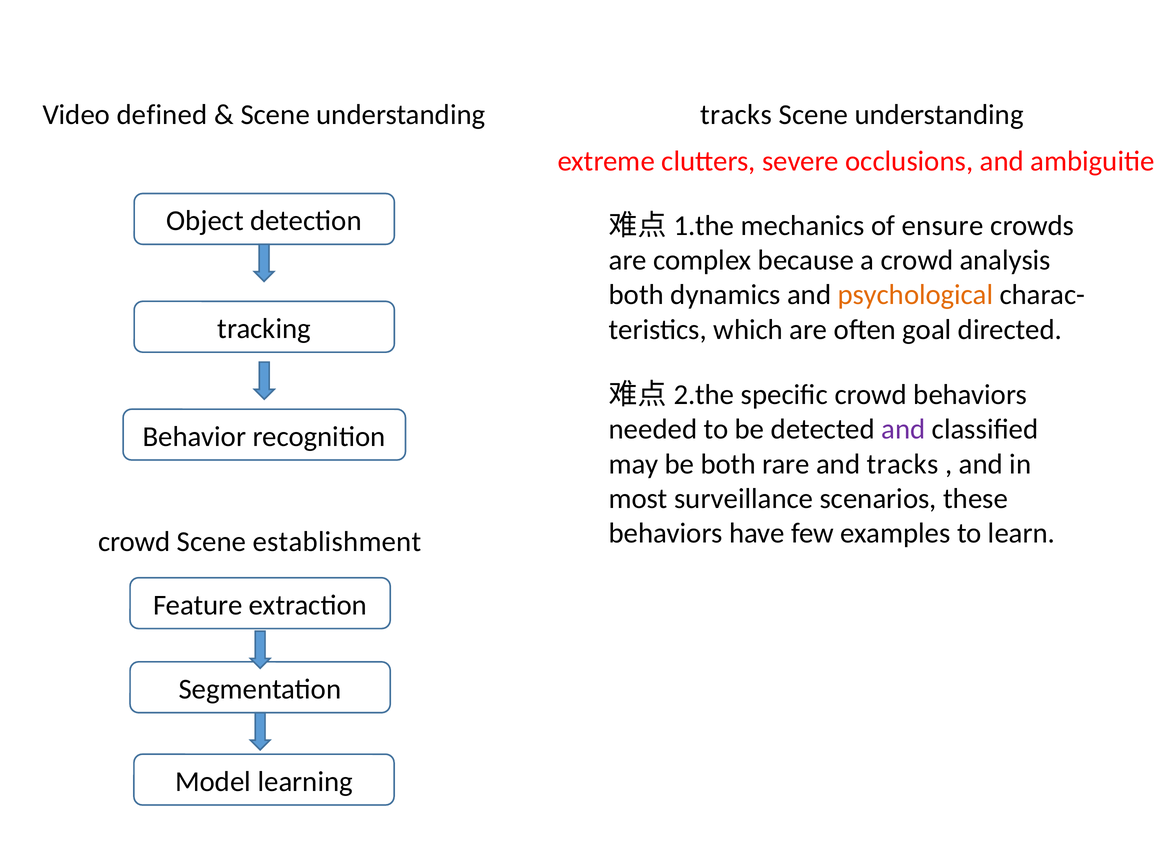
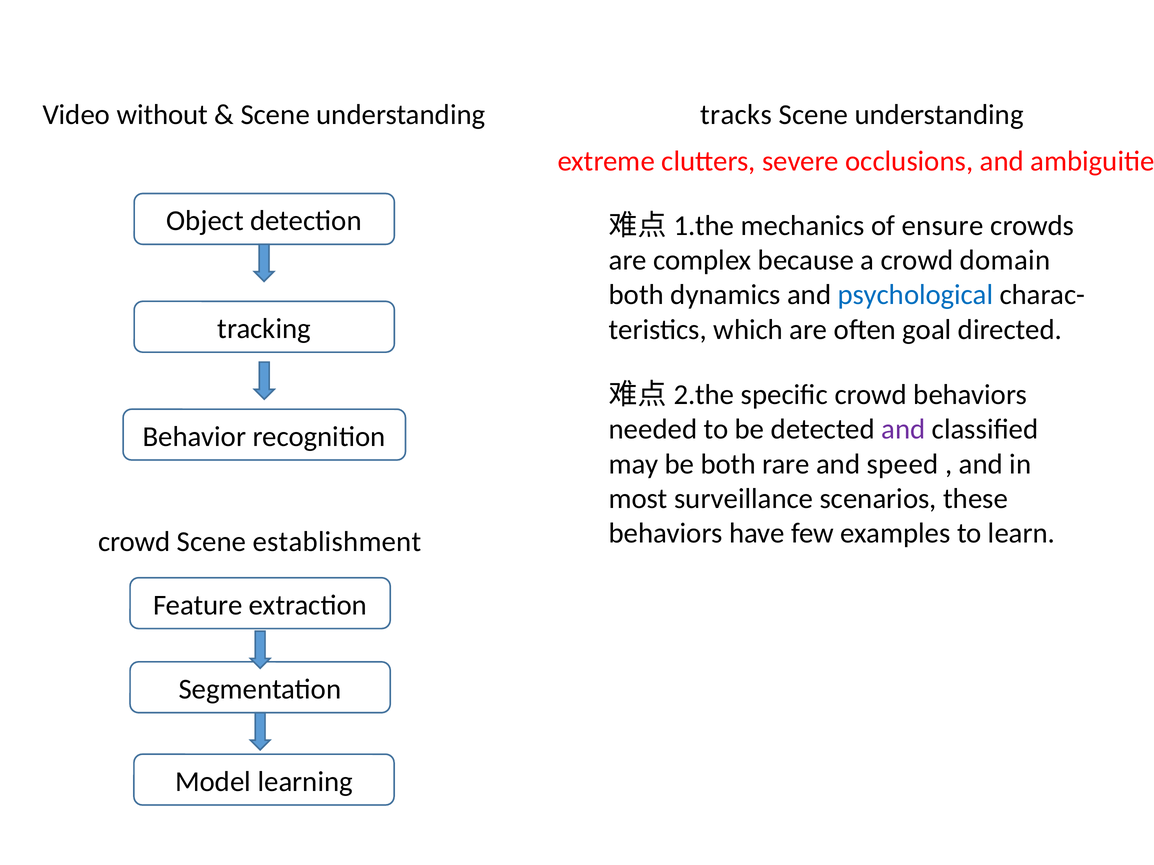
defined: defined -> without
analysis: analysis -> domain
psychological colour: orange -> blue
and tracks: tracks -> speed
